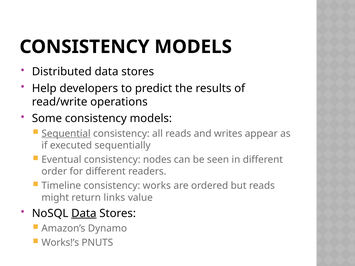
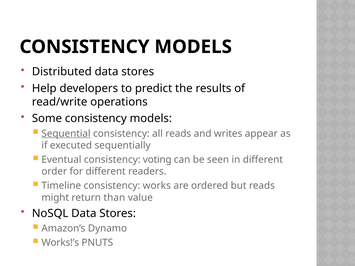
nodes: nodes -> voting
links: links -> than
Data at (84, 214) underline: present -> none
